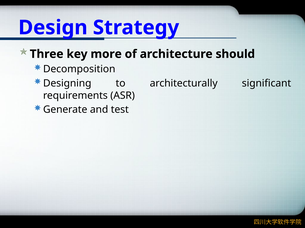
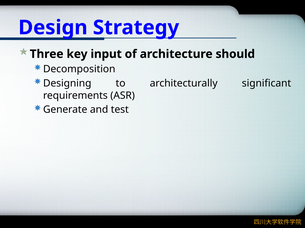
more: more -> input
